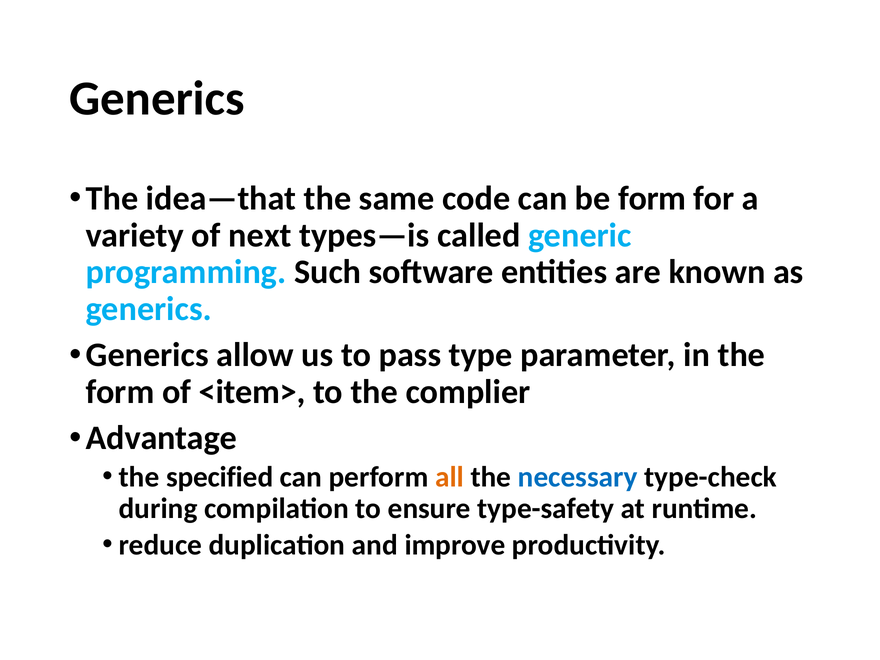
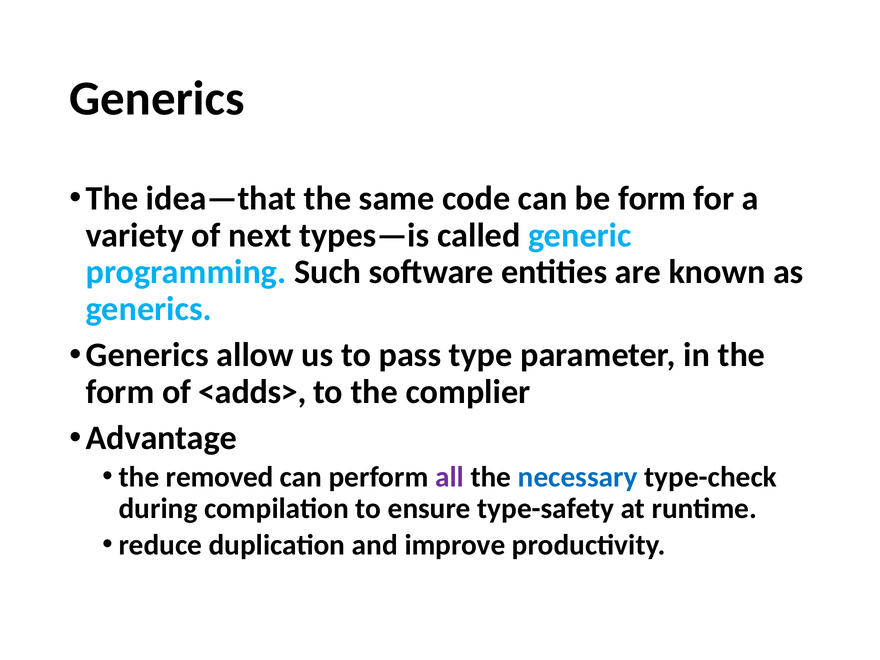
<item>: <item> -> <adds>
specified: specified -> removed
all colour: orange -> purple
